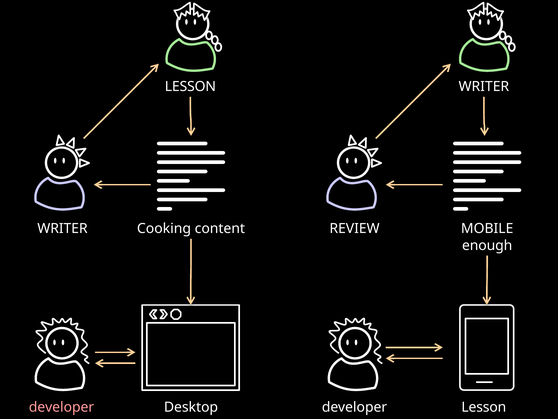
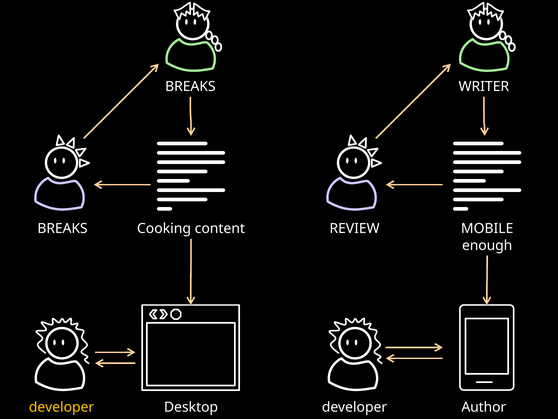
LESSON at (190, 87): LESSON -> BREAKS
WRITER at (63, 228): WRITER -> BREAKS
developer at (61, 407) colour: pink -> yellow
Desktop Lesson: Lesson -> Author
